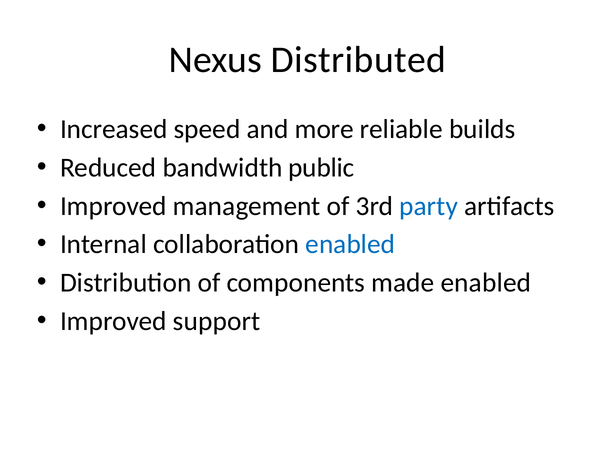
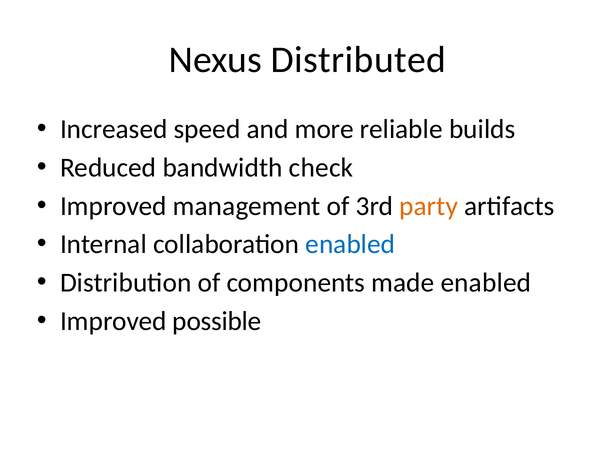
public: public -> check
party colour: blue -> orange
support: support -> possible
